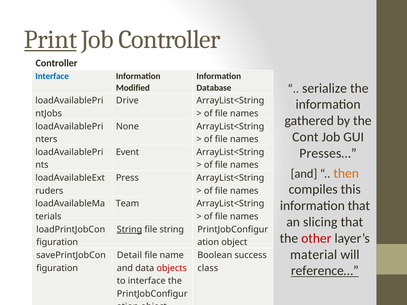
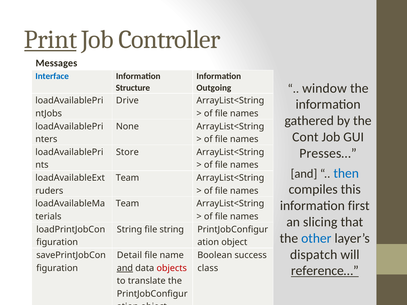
Controller at (56, 63): Controller -> Messages
serialize: serialize -> window
Modified: Modified -> Structure
Database: Database -> Outgoing
Event: Event -> Store
then colour: orange -> blue
Press at (127, 178): Press -> Team
information that: that -> first
String at (129, 230) underline: present -> none
other colour: red -> blue
material: material -> dispatch
and at (125, 268) underline: none -> present
to interface: interface -> translate
